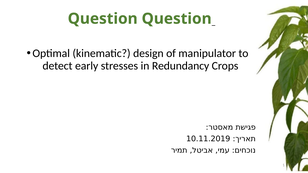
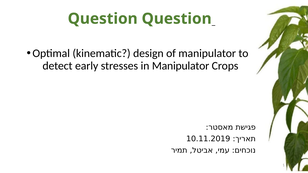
in Redundancy: Redundancy -> Manipulator
